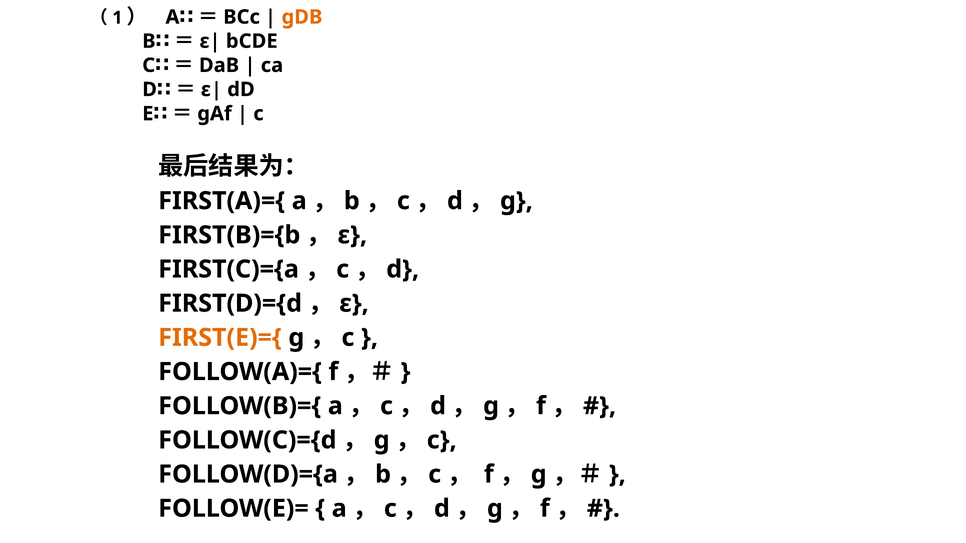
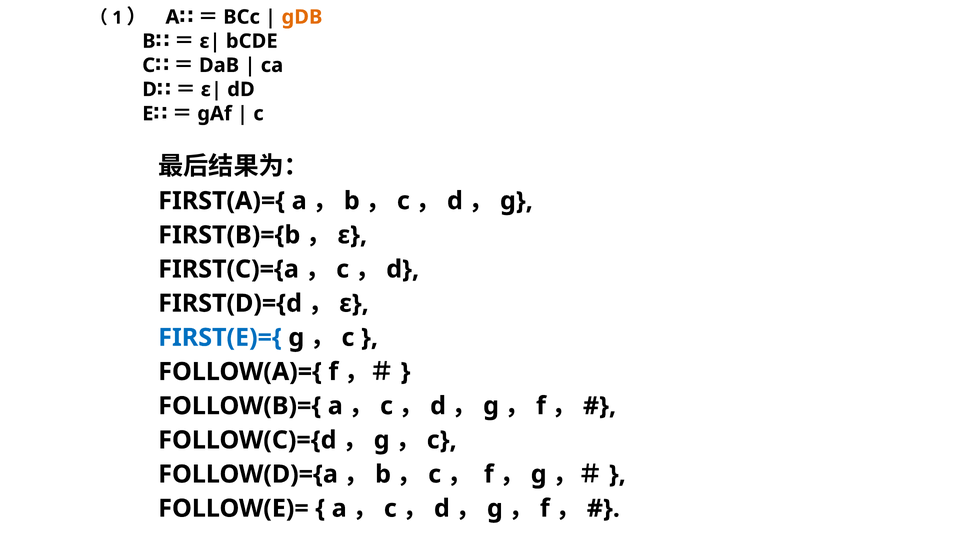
FIRST(E)={ colour: orange -> blue
